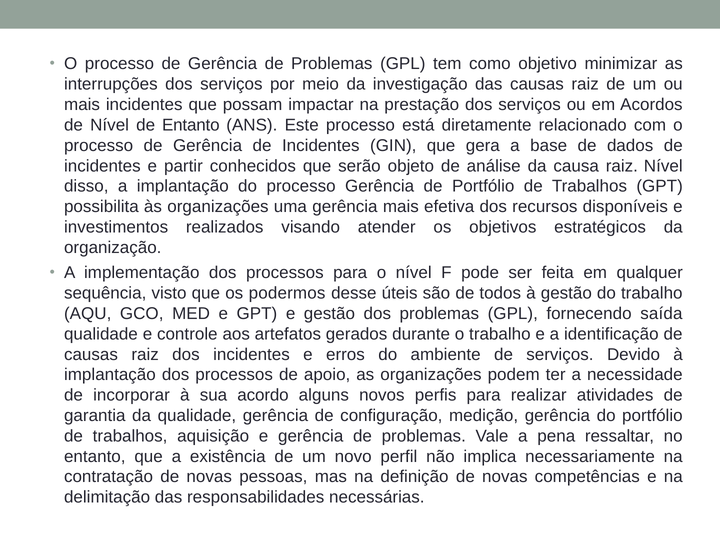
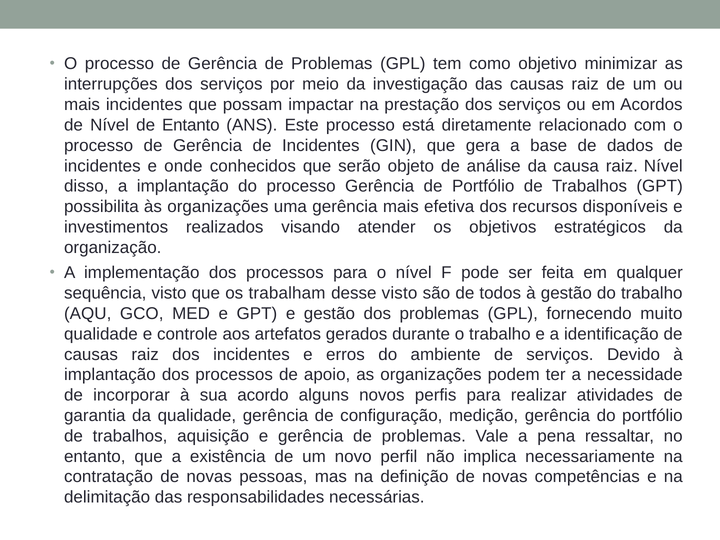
partir: partir -> onde
podermos: podermos -> trabalham
desse úteis: úteis -> visto
saída: saída -> muito
